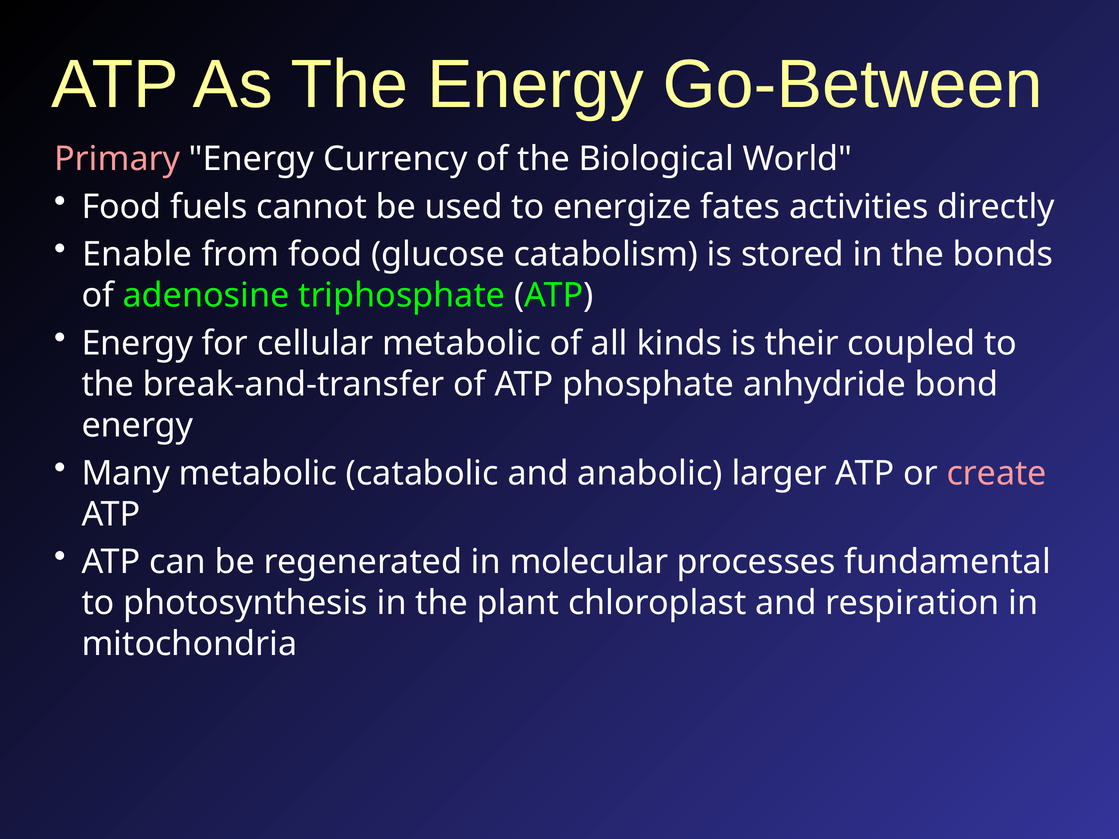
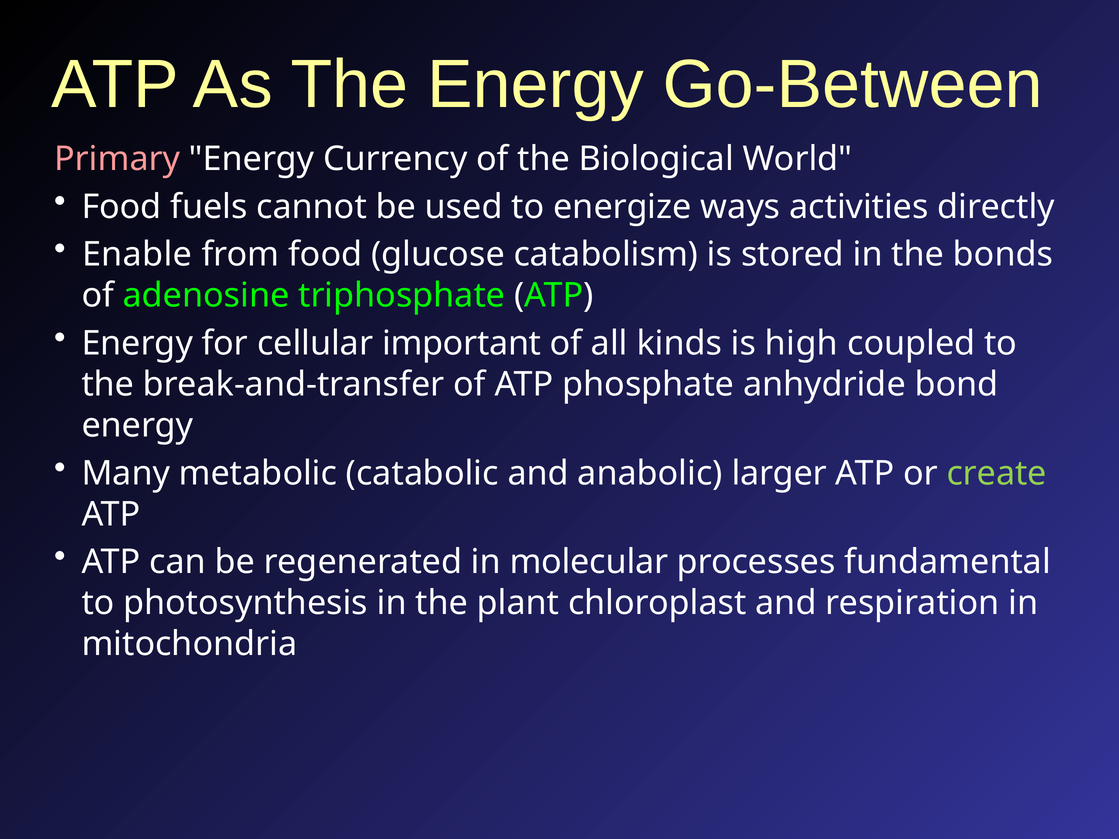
fates: fates -> ways
cellular metabolic: metabolic -> important
their: their -> high
create colour: pink -> light green
